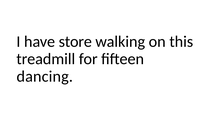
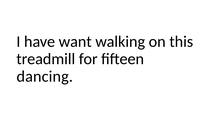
store: store -> want
